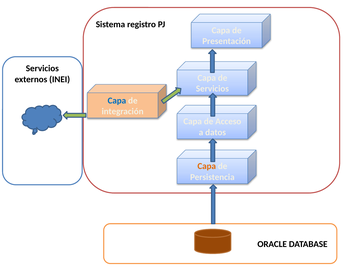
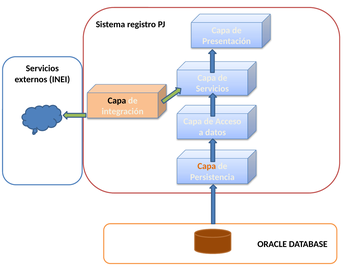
Capa at (117, 100) colour: blue -> black
